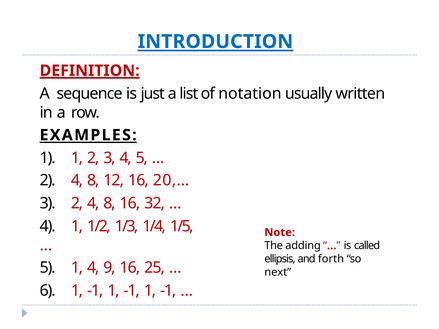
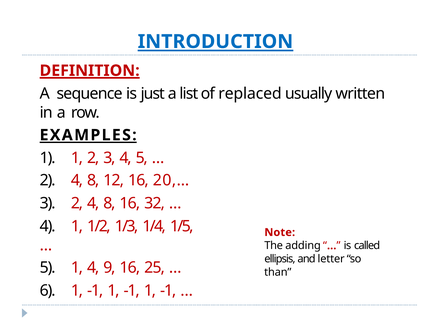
notation: notation -> replaced
forth: forth -> letter
next: next -> than
